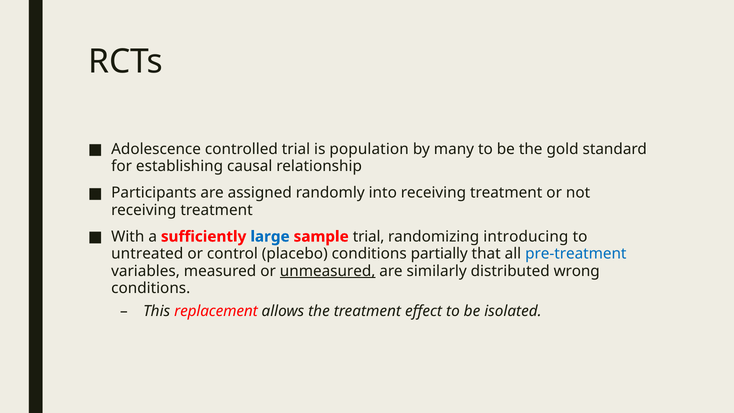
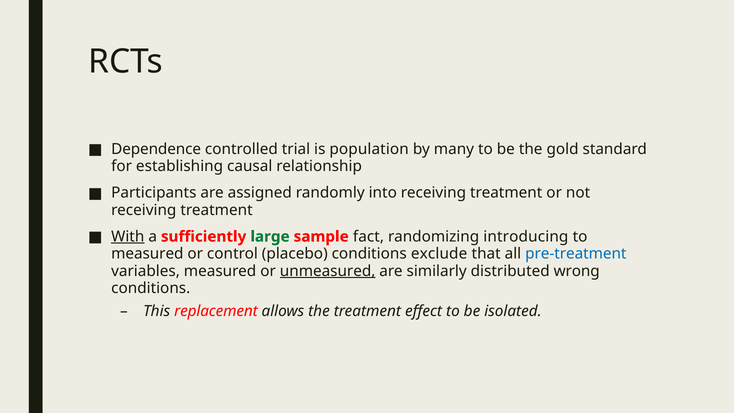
Adolescence: Adolescence -> Dependence
With underline: none -> present
large colour: blue -> green
sample trial: trial -> fact
untreated at (147, 254): untreated -> measured
partially: partially -> exclude
